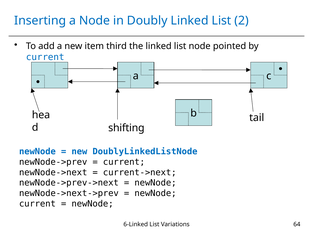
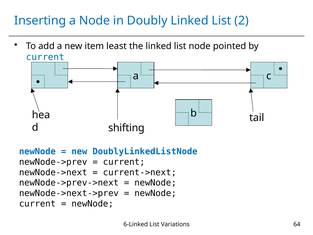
third: third -> least
